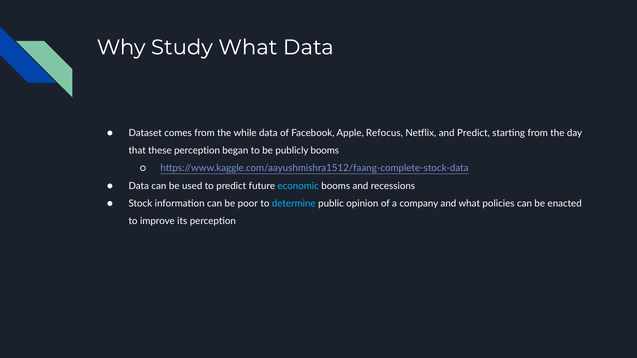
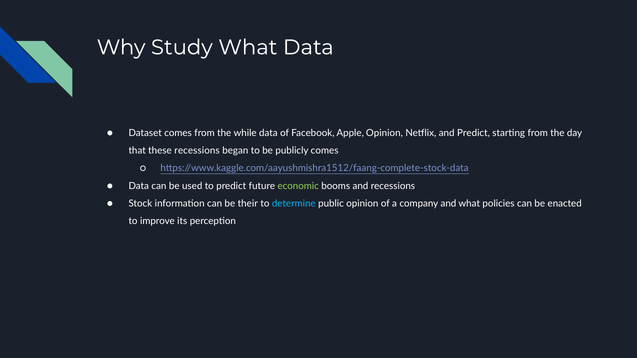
Apple Refocus: Refocus -> Opinion
these perception: perception -> recessions
publicly booms: booms -> comes
economic colour: light blue -> light green
poor: poor -> their
